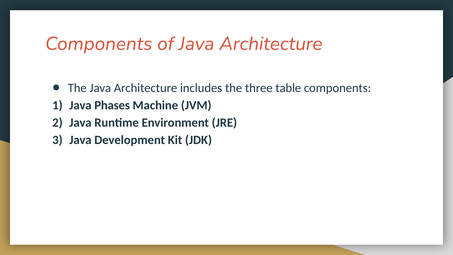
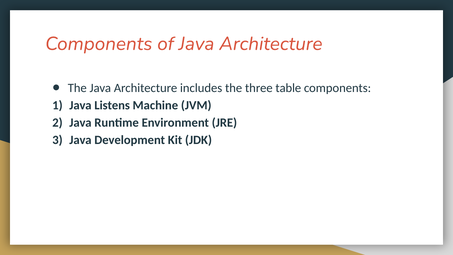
Phases: Phases -> Listens
